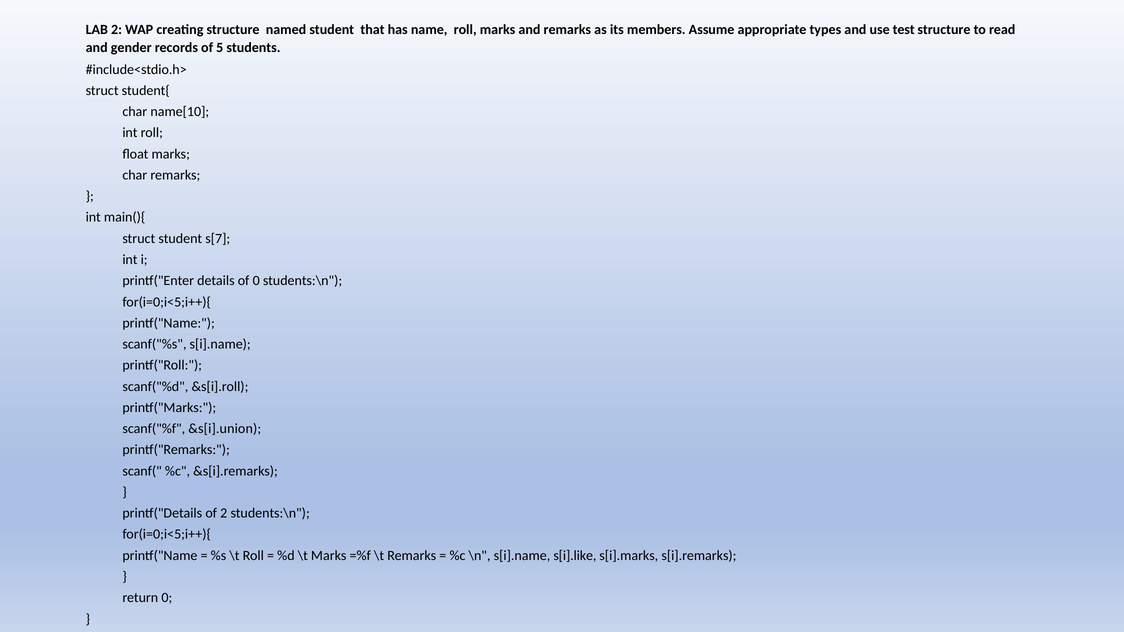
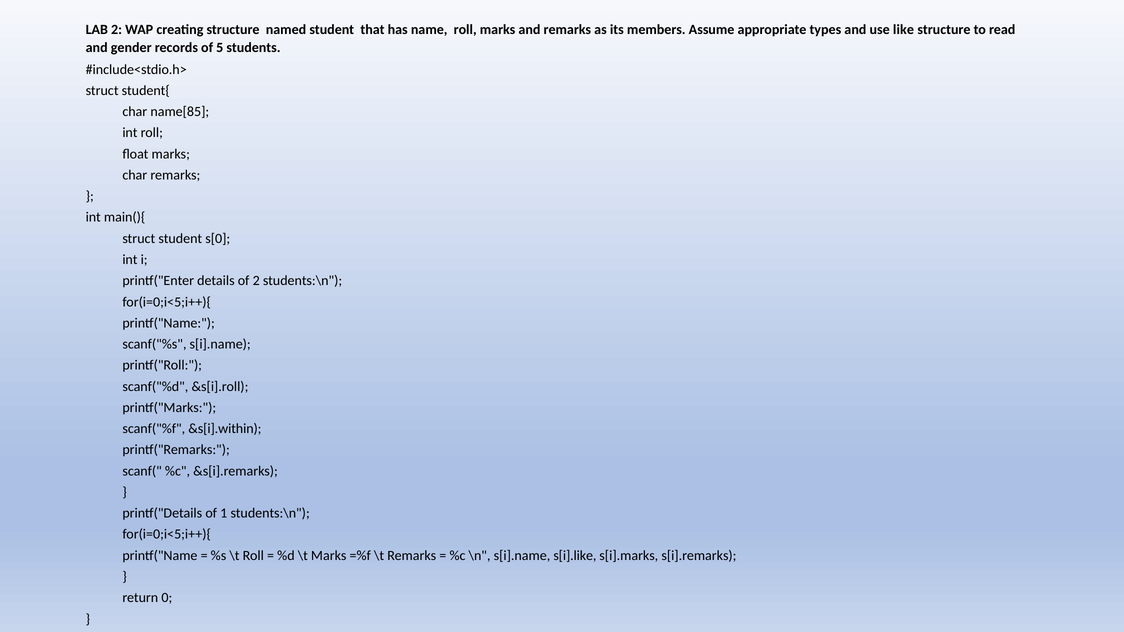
test: test -> like
name[10: name[10 -> name[85
s[7: s[7 -> s[0
of 0: 0 -> 2
&s[i].union: &s[i].union -> &s[i].within
of 2: 2 -> 1
